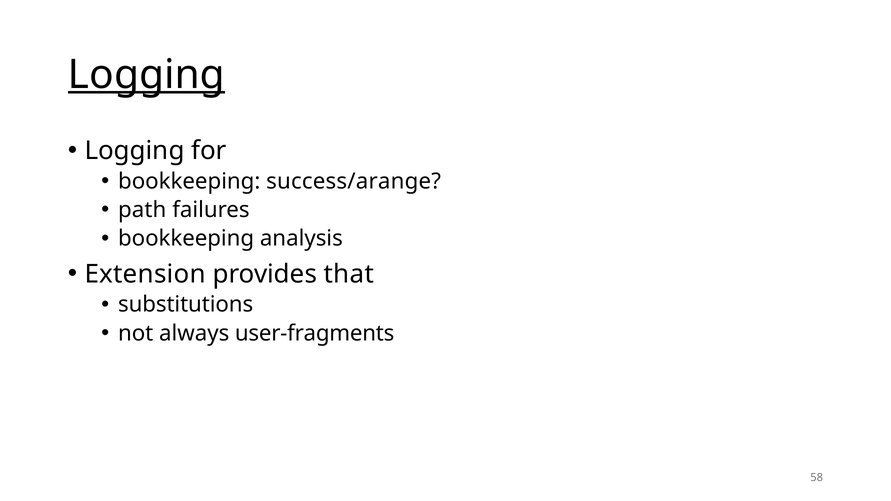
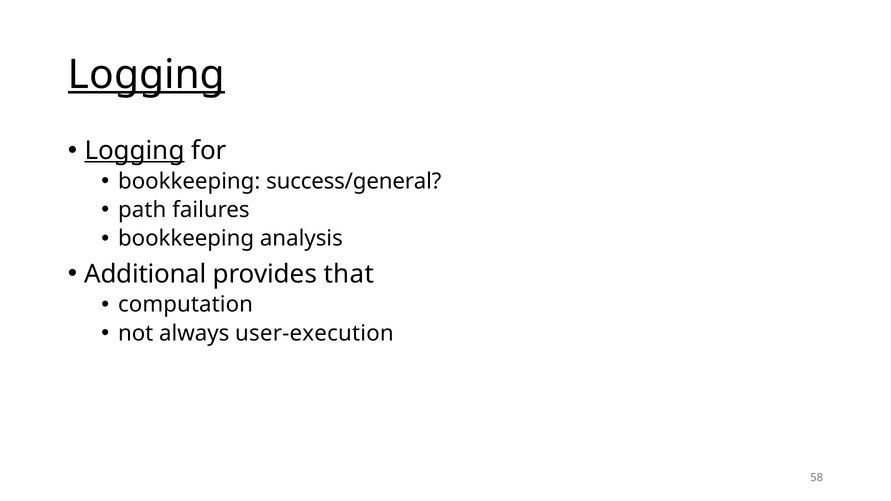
Logging at (135, 151) underline: none -> present
success/arange: success/arange -> success/general
Extension: Extension -> Additional
substitutions: substitutions -> computation
user-fragments: user-fragments -> user-execution
